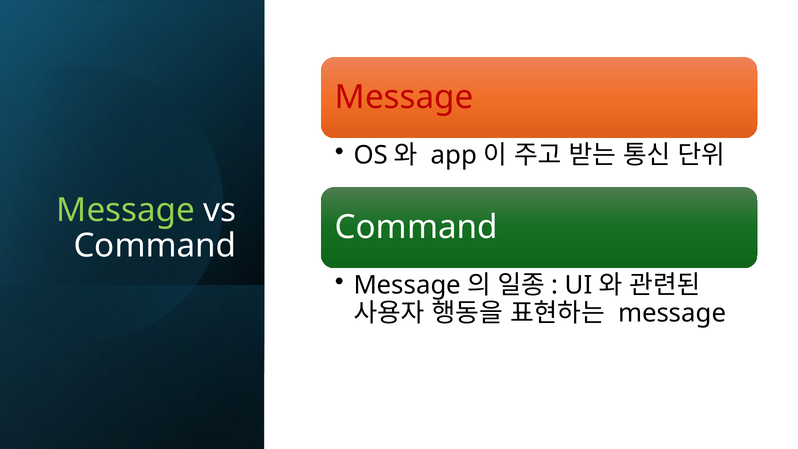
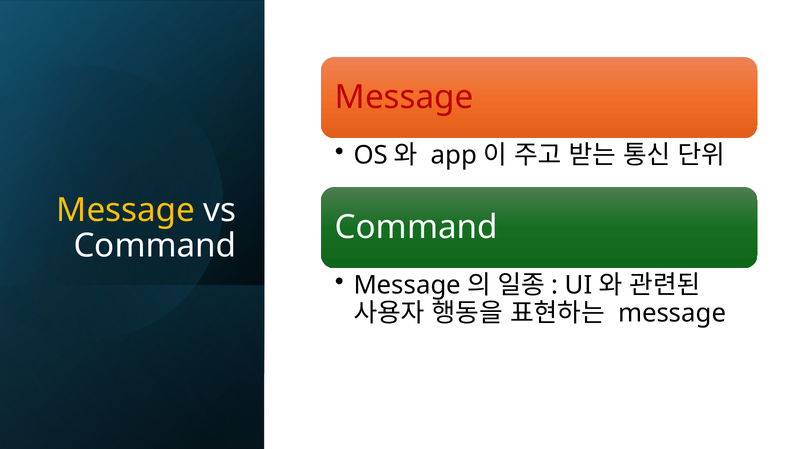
Message at (126, 210) colour: light green -> yellow
